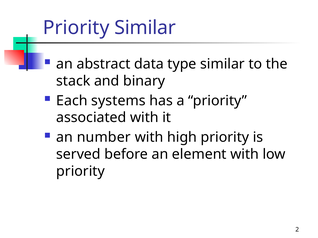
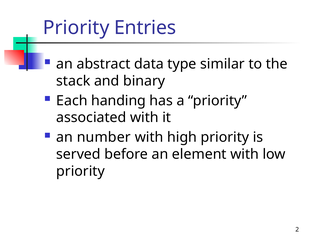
Priority Similar: Similar -> Entries
systems: systems -> handing
